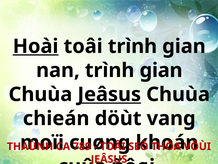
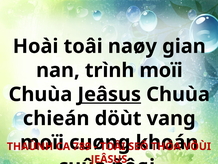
Hoài underline: present -> none
toâi trình: trình -> naøy
nan trình gian: gian -> moïi
